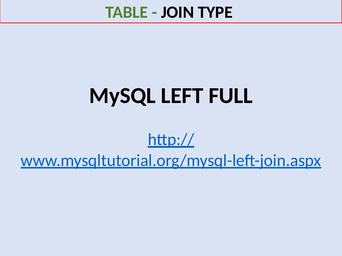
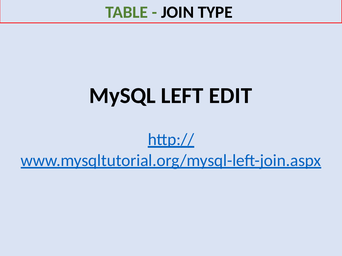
FULL: FULL -> EDIT
